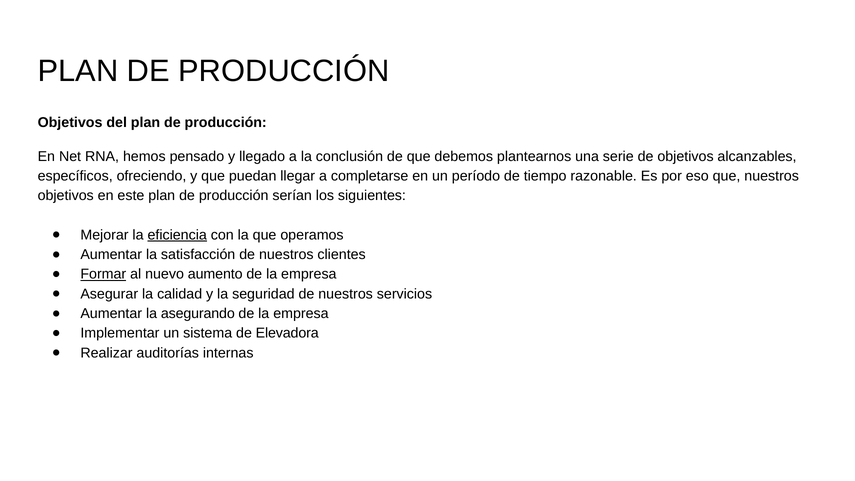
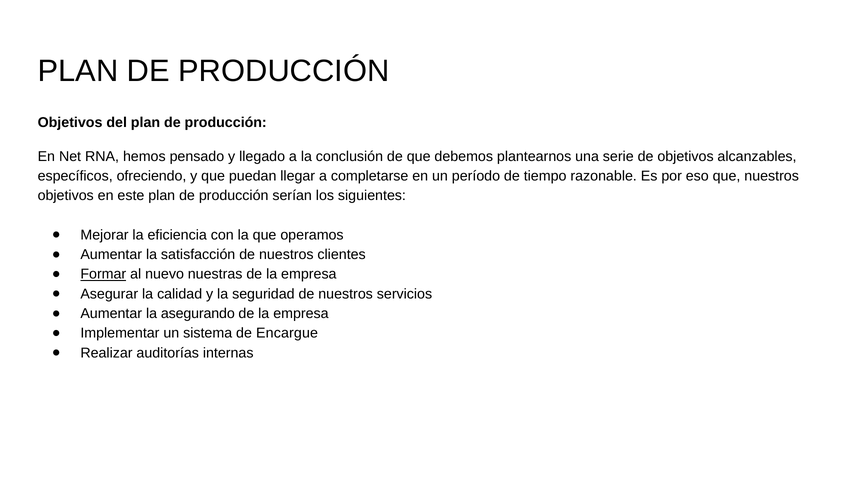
eficiencia underline: present -> none
aumento: aumento -> nuestras
Elevadora: Elevadora -> Encargue
